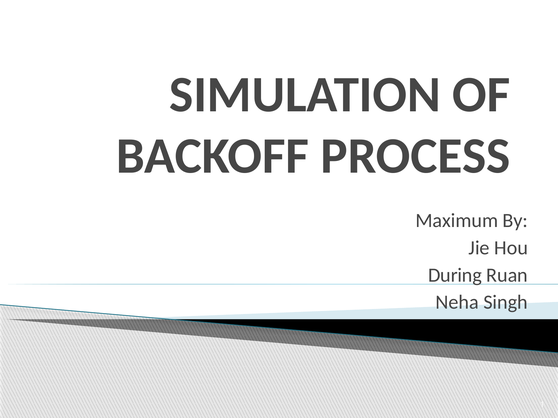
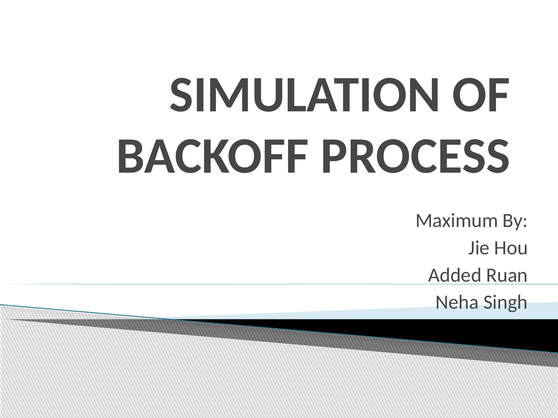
During: During -> Added
